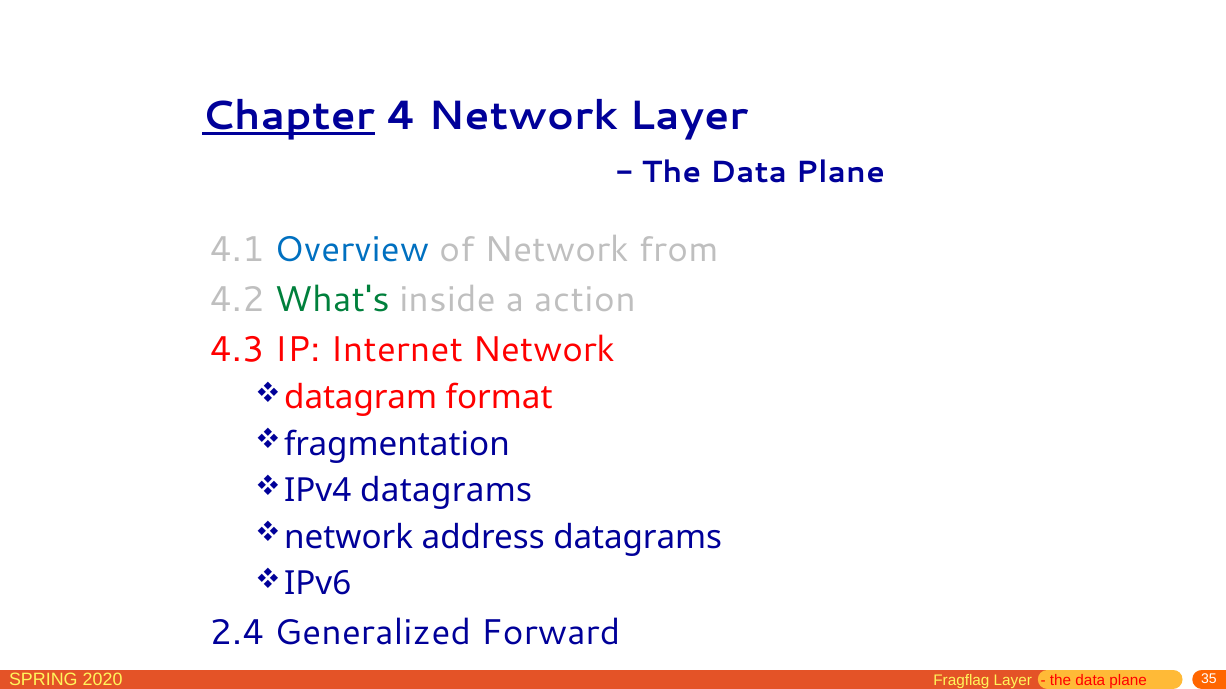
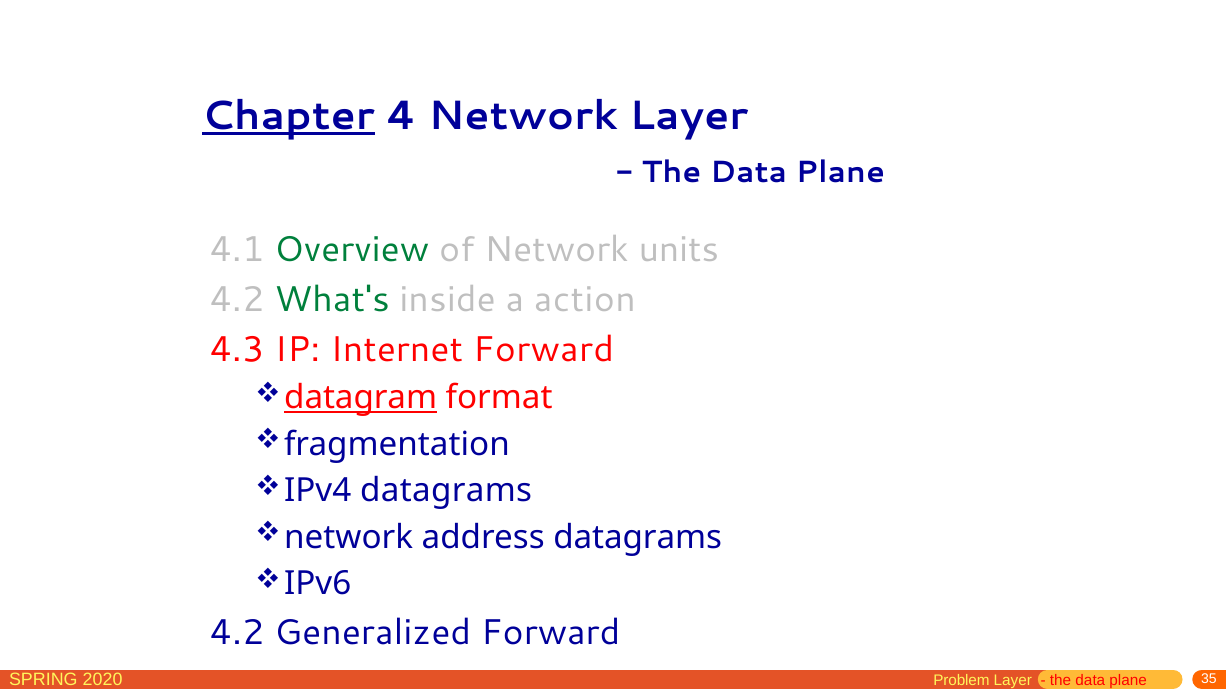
Overview colour: blue -> green
from: from -> units
Internet Network: Network -> Forward
datagram underline: none -> present
2.4 at (237, 633): 2.4 -> 4.2
Fragflag: Fragflag -> Problem
